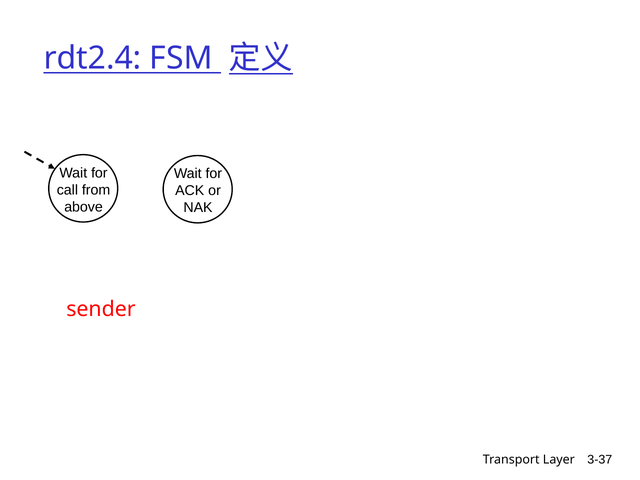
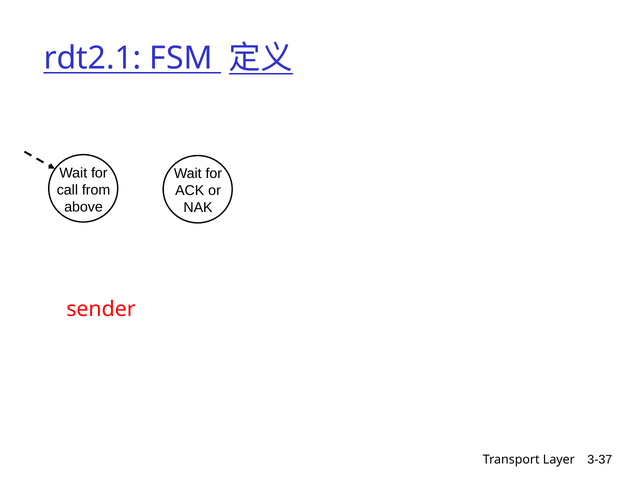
rdt2.4: rdt2.4 -> rdt2.1
